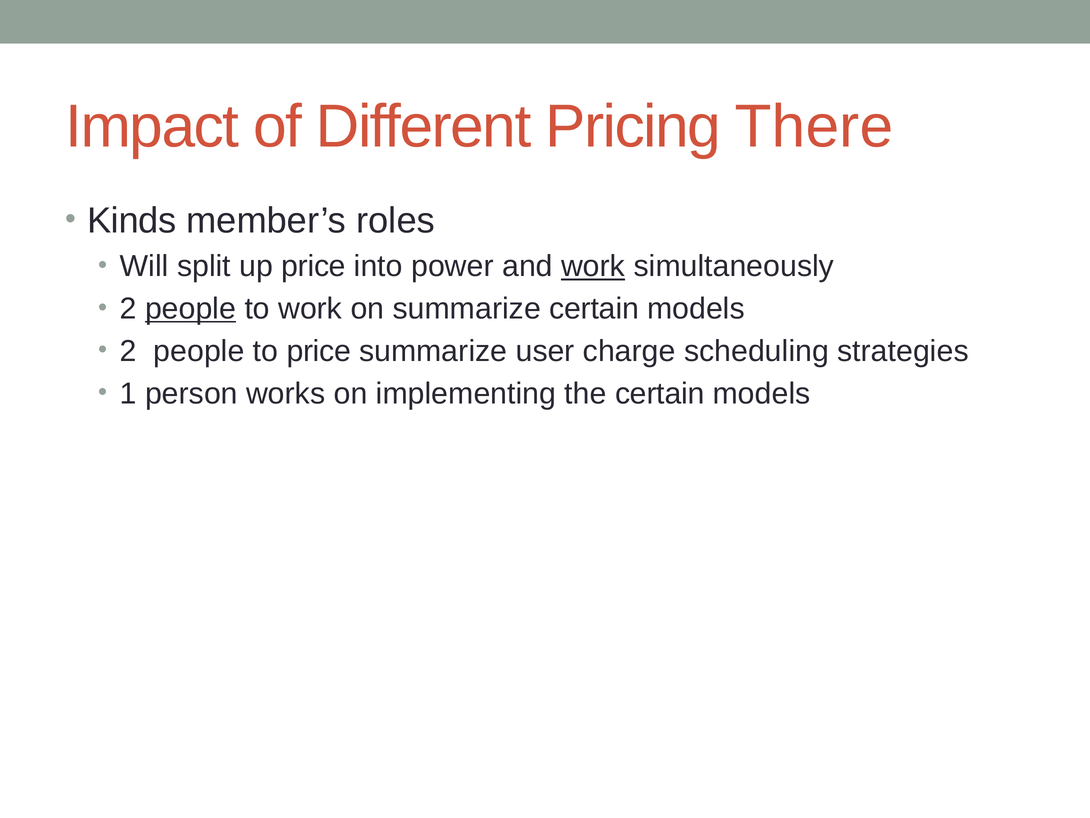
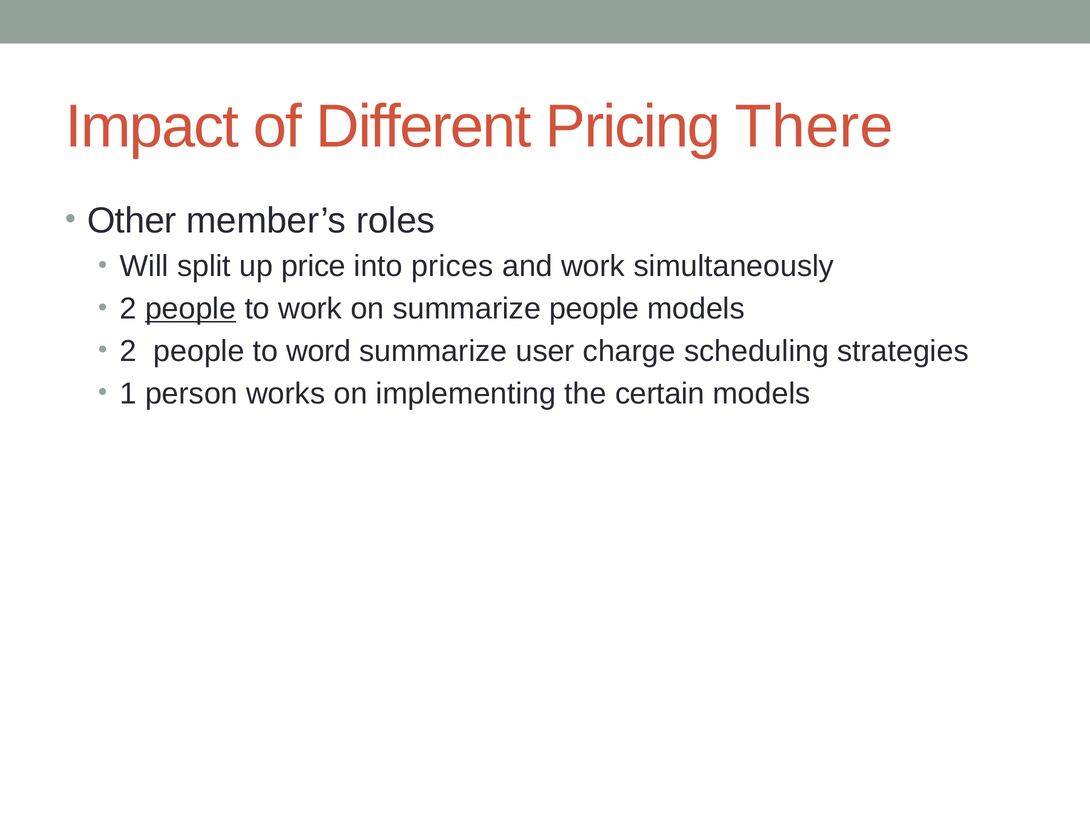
Kinds: Kinds -> Other
power: power -> prices
work at (593, 266) underline: present -> none
summarize certain: certain -> people
to price: price -> word
